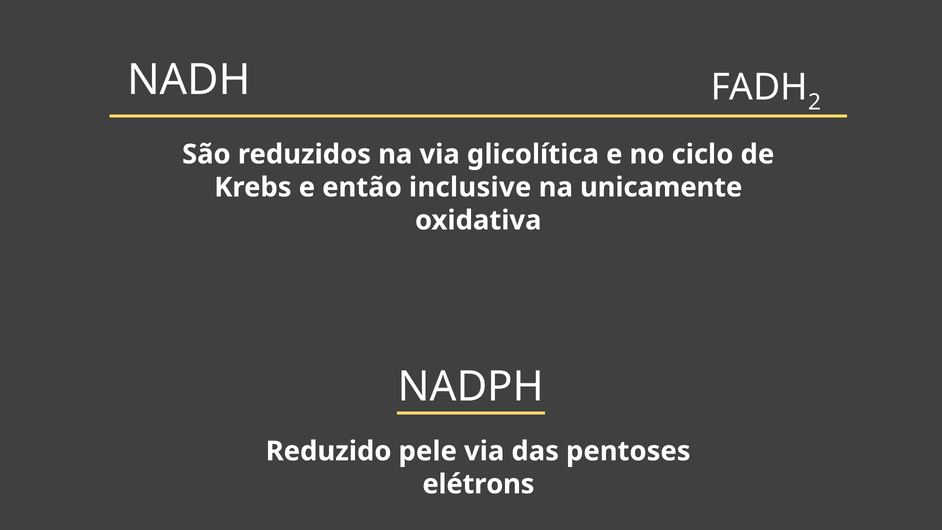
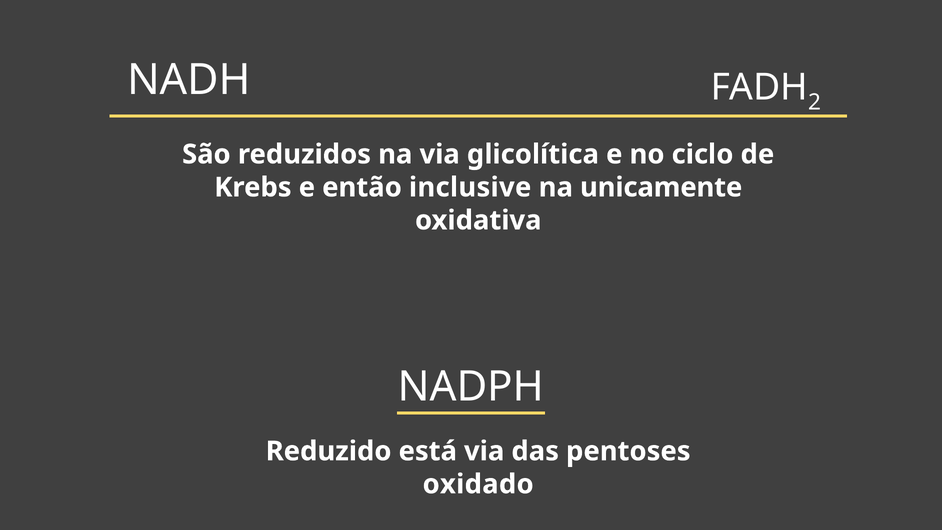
pele: pele -> está
elétrons: elétrons -> oxidado
